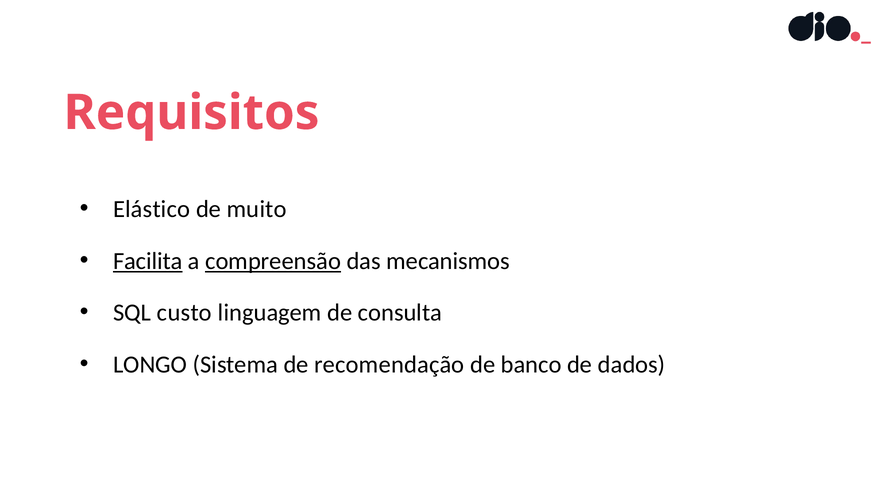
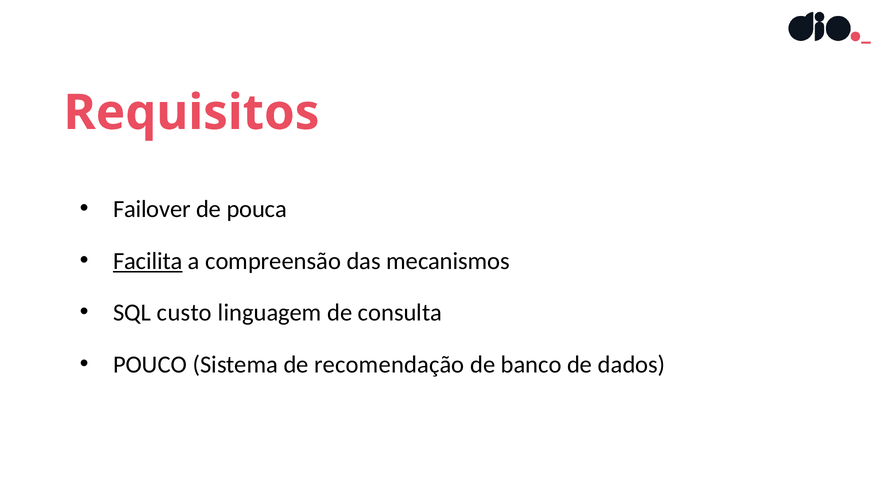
Elástico: Elástico -> Failover
muito: muito -> pouca
compreensão underline: present -> none
LONGO: LONGO -> POUCO
